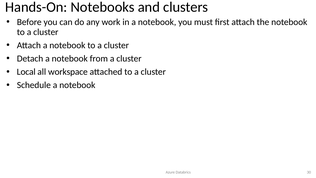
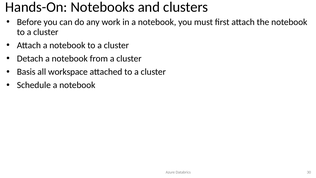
Local: Local -> Basis
